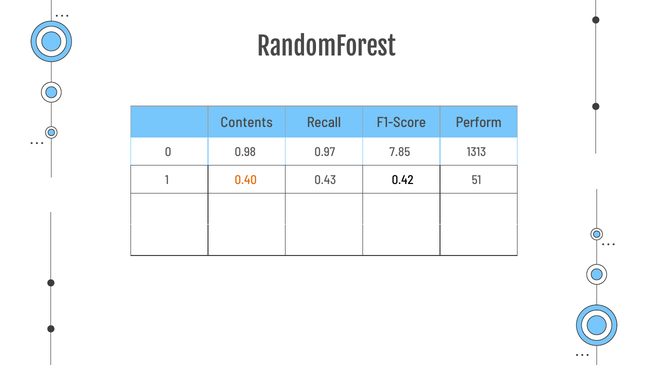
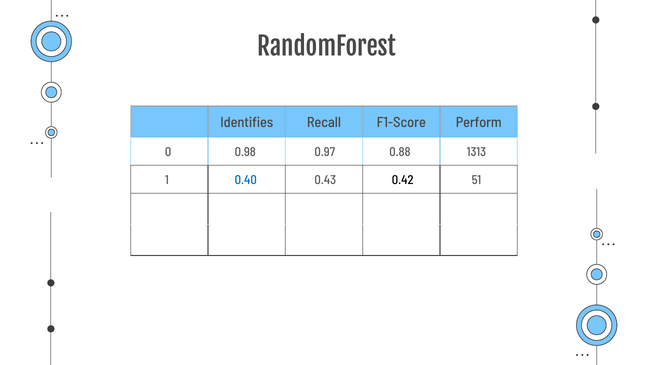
Contents: Contents -> Identifies
7.85: 7.85 -> 0.88
0.40 colour: orange -> blue
